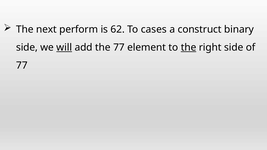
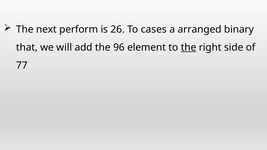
62: 62 -> 26
construct: construct -> arranged
side at (27, 47): side -> that
will underline: present -> none
the 77: 77 -> 96
